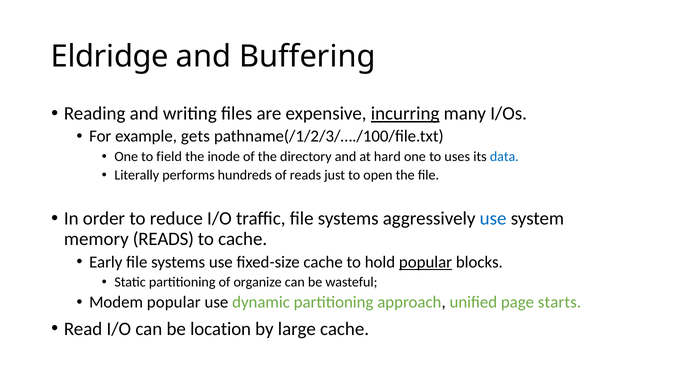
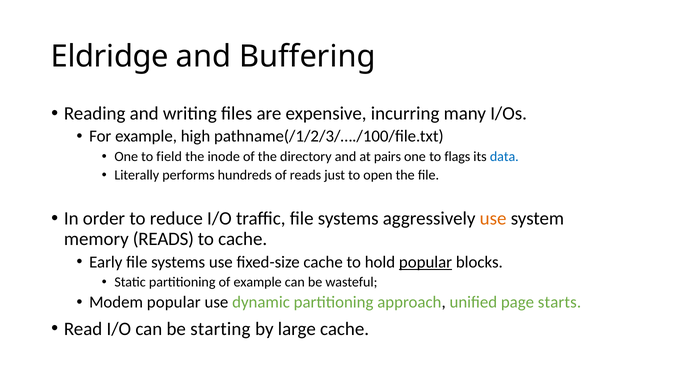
incurring underline: present -> none
gets: gets -> high
hard: hard -> pairs
uses: uses -> flags
use at (493, 218) colour: blue -> orange
of organize: organize -> example
location: location -> starting
